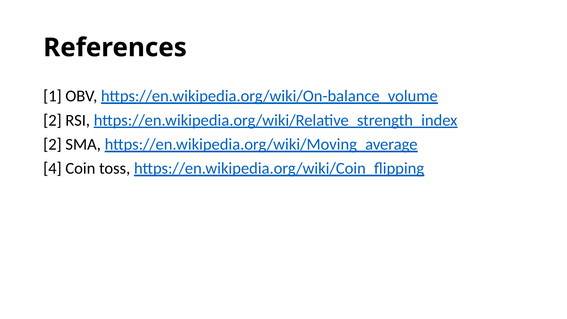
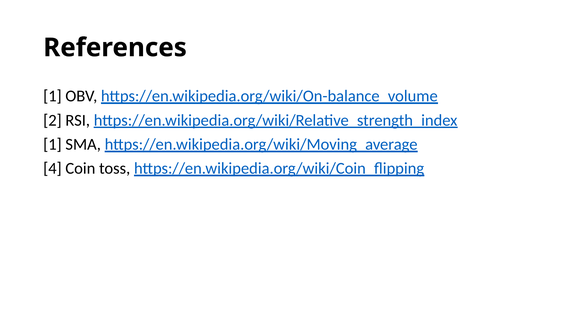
2 at (52, 144): 2 -> 1
